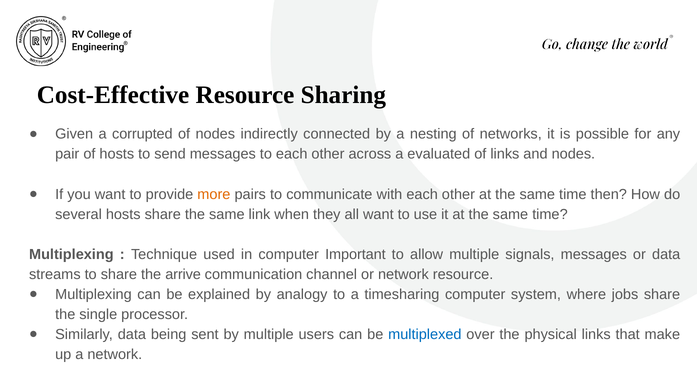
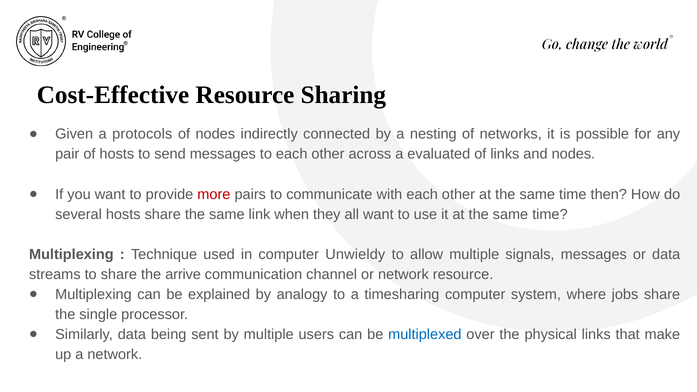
corrupted: corrupted -> protocols
more colour: orange -> red
Important: Important -> Unwieldy
